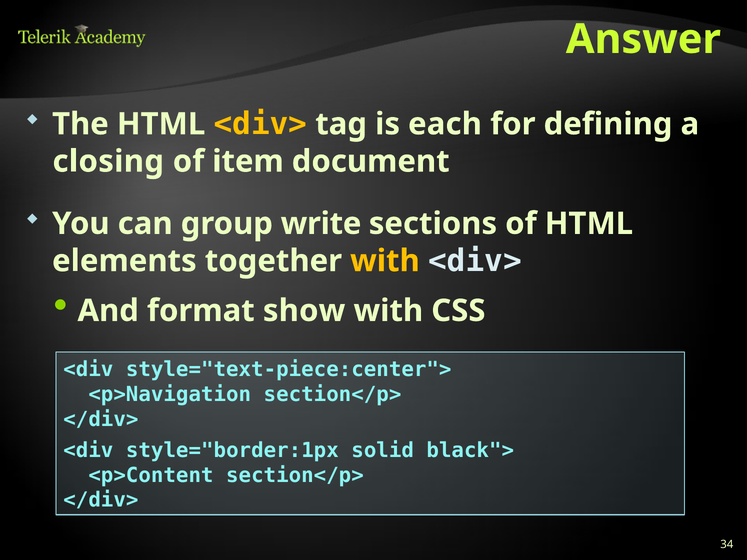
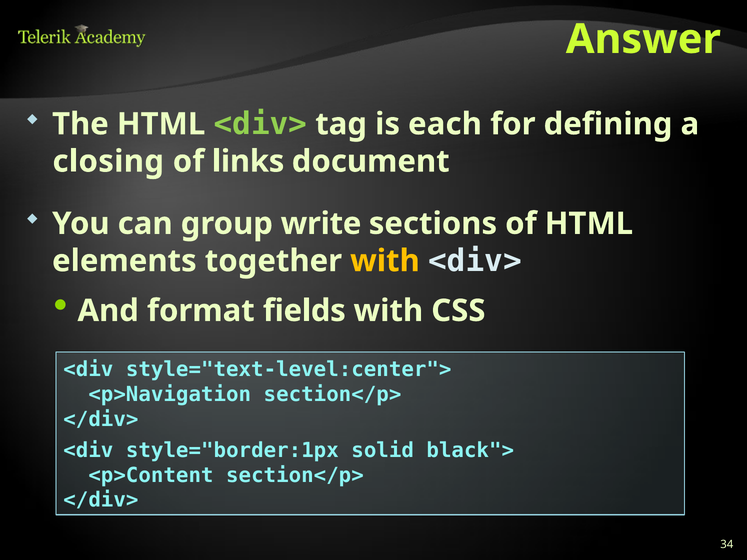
<div> at (260, 124) colour: yellow -> light green
item: item -> links
show: show -> fields
style="text-piece:center">: style="text-piece:center"> -> style="text-level:center">
